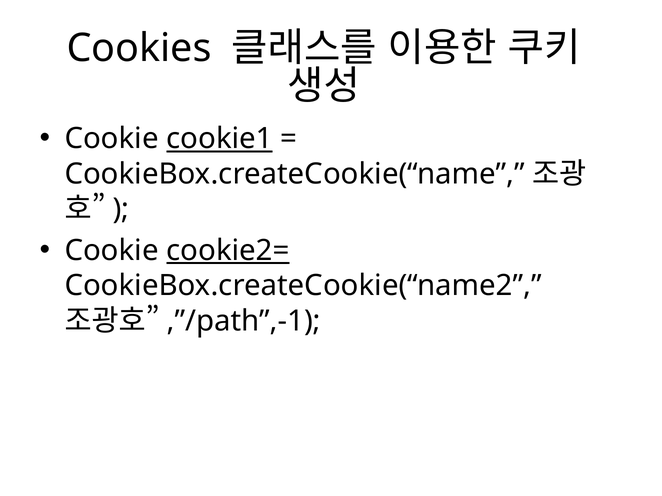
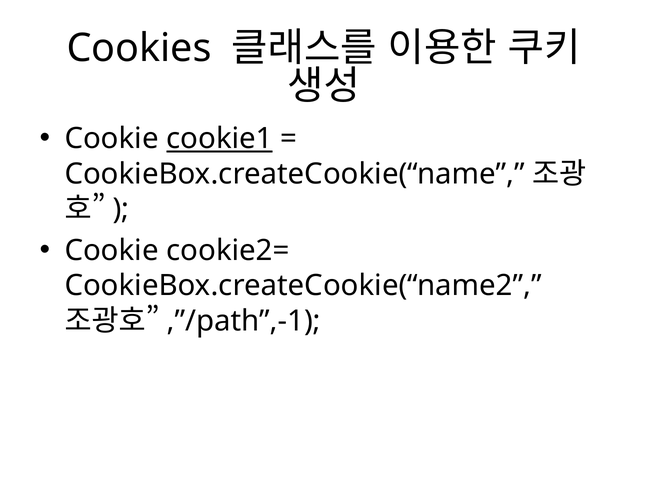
cookie2= underline: present -> none
